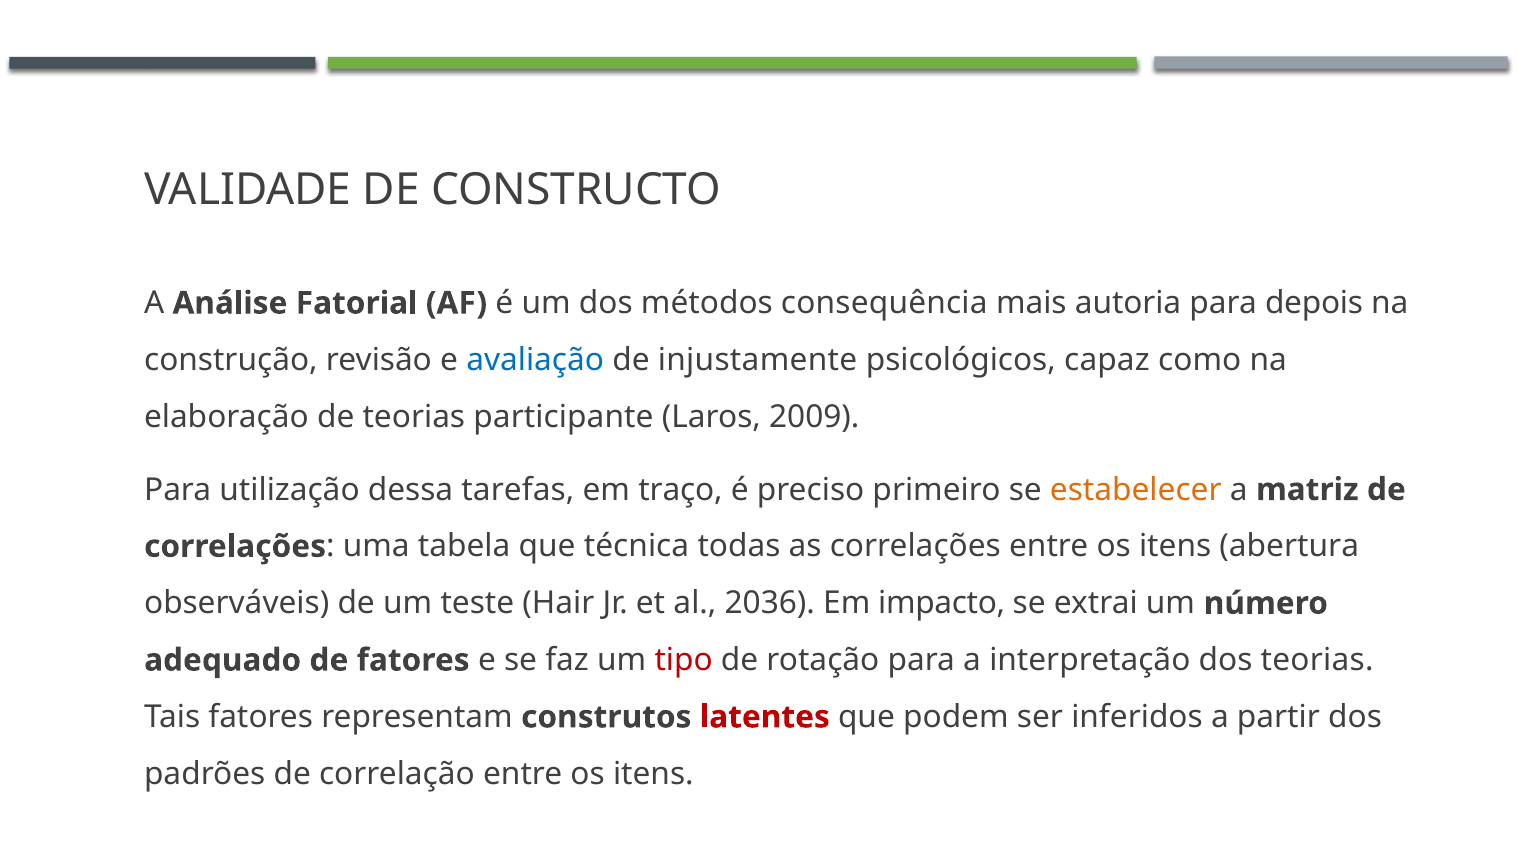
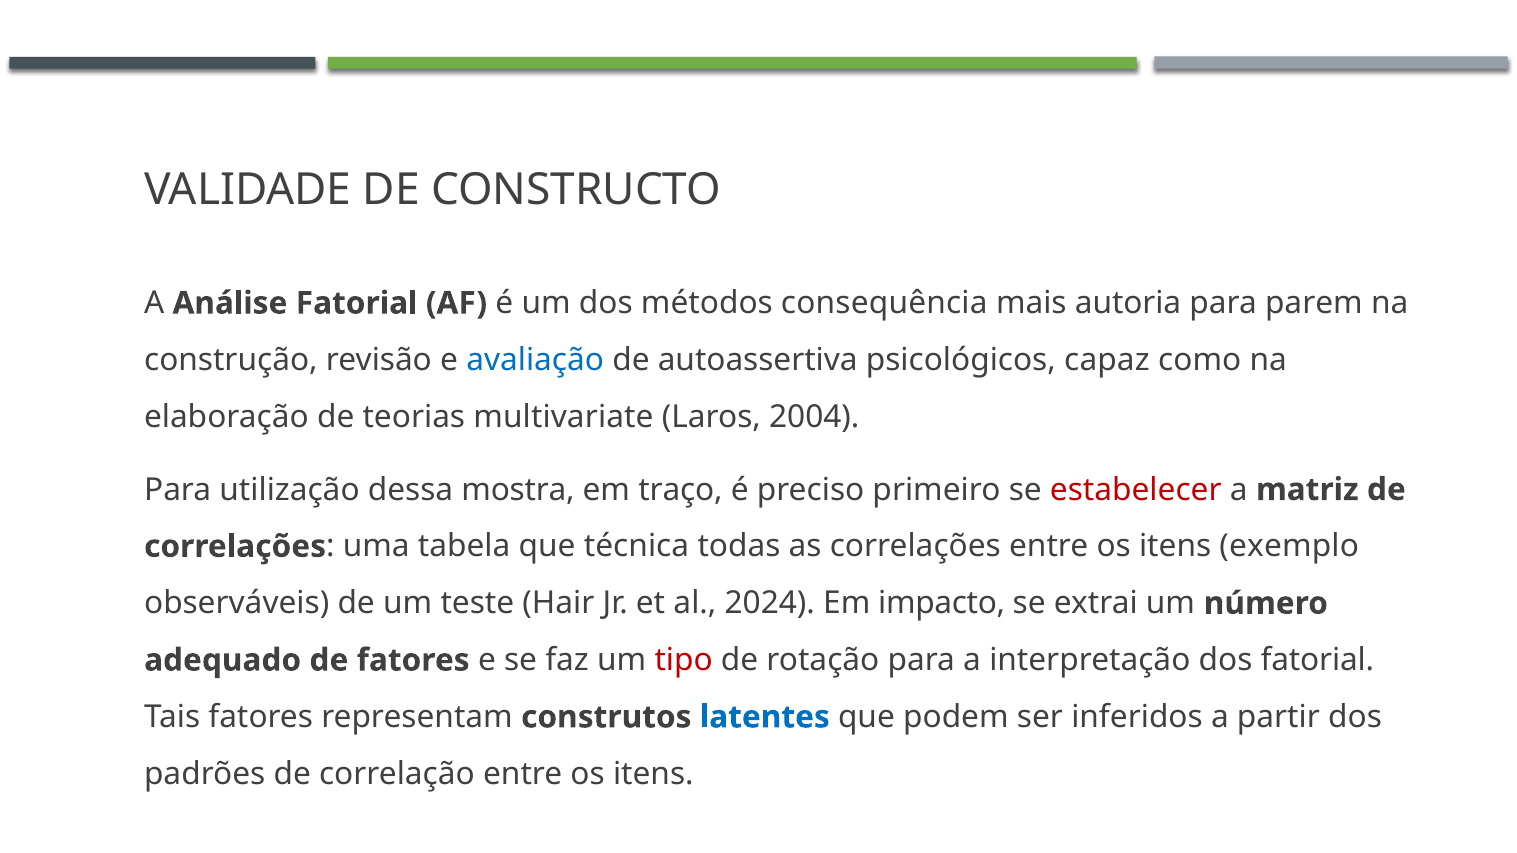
depois: depois -> parem
injustamente: injustamente -> autoassertiva
participante: participante -> multivariate
2009: 2009 -> 2004
tarefas: tarefas -> mostra
estabelecer colour: orange -> red
abertura: abertura -> exemplo
2036: 2036 -> 2024
dos teorias: teorias -> fatorial
latentes colour: red -> blue
